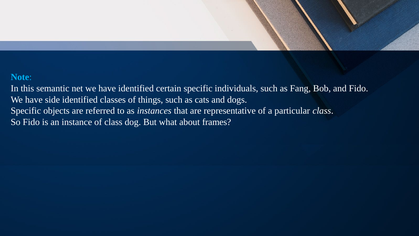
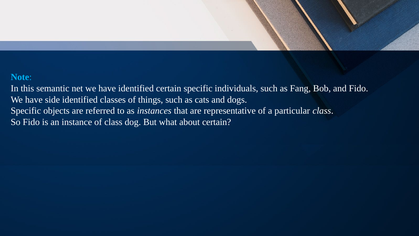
about frames: frames -> certain
